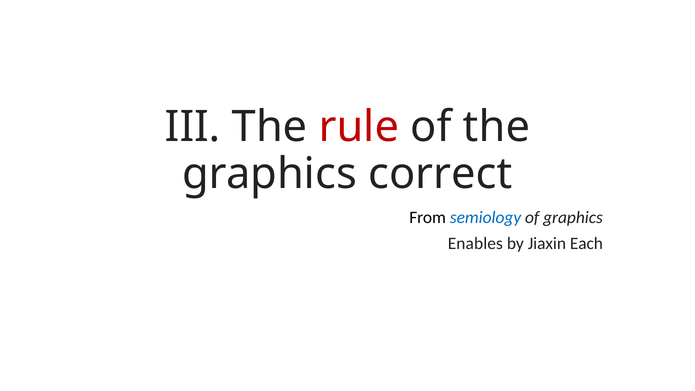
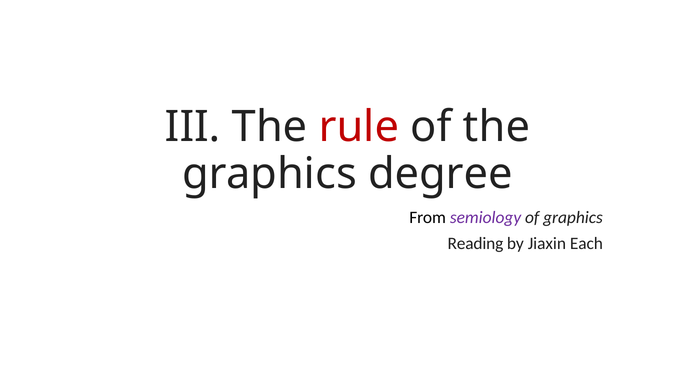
correct: correct -> degree
semiology colour: blue -> purple
Enables: Enables -> Reading
